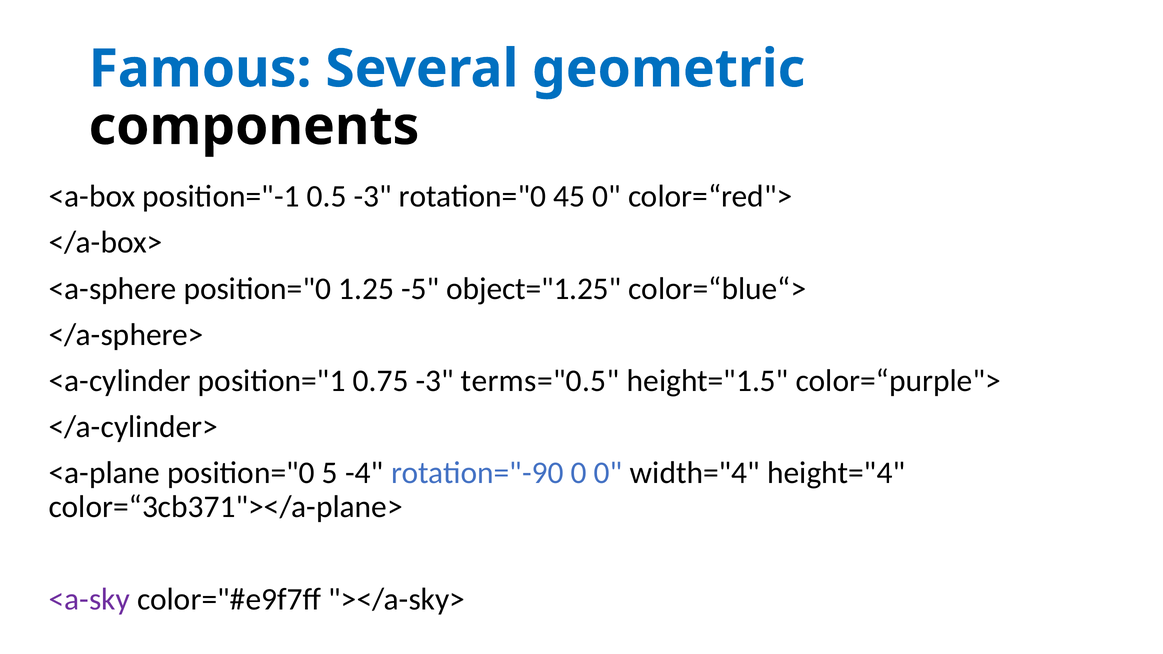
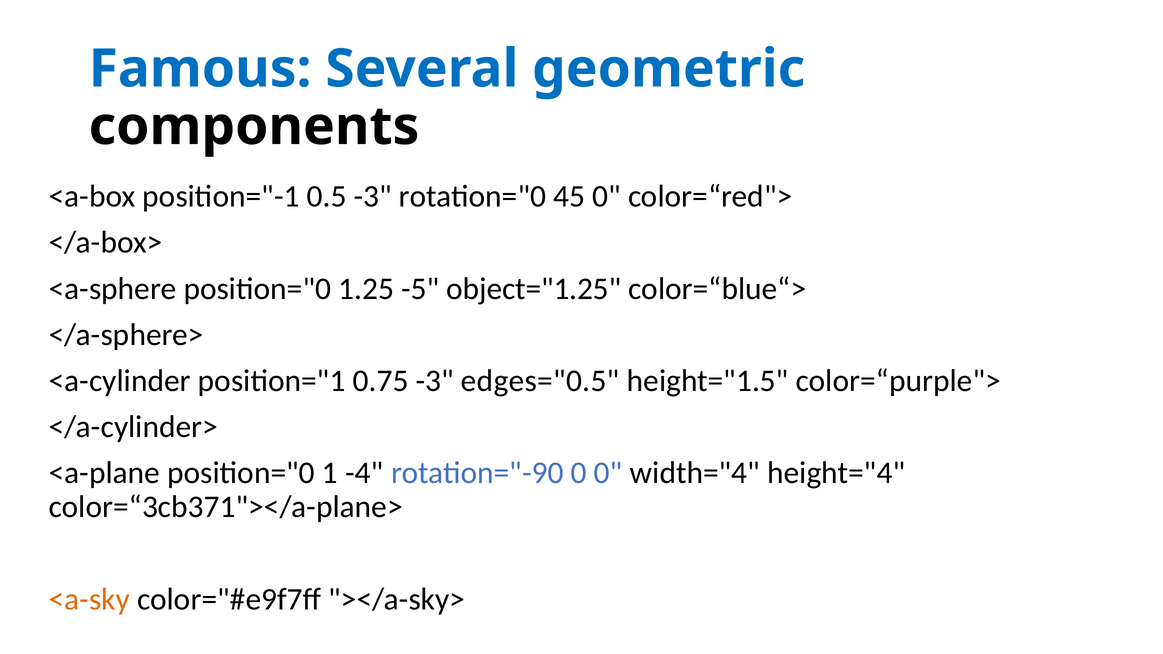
terms="0.5: terms="0.5 -> edges="0.5
5: 5 -> 1
<a-sky colour: purple -> orange
